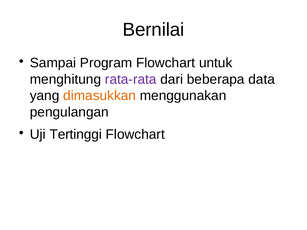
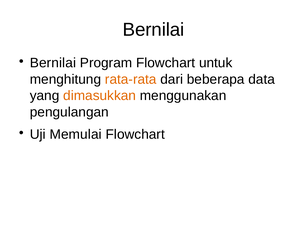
Sampai at (53, 63): Sampai -> Bernilai
rata-rata colour: purple -> orange
Tertinggi: Tertinggi -> Memulai
